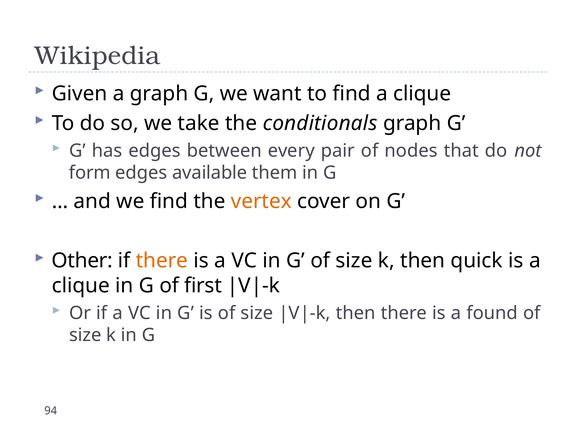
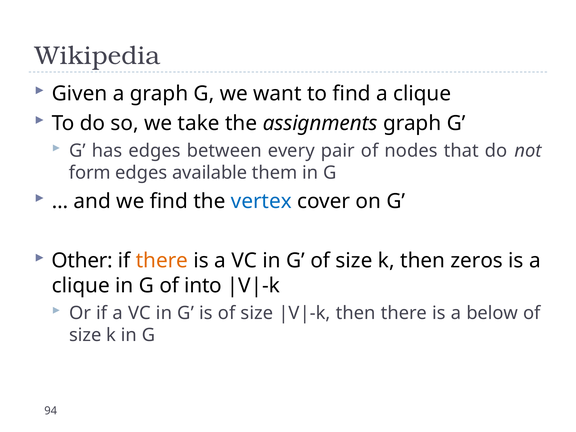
conditionals: conditionals -> assignments
vertex colour: orange -> blue
quick: quick -> zeros
first: first -> into
found: found -> below
